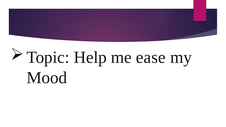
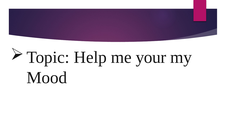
ease: ease -> your
